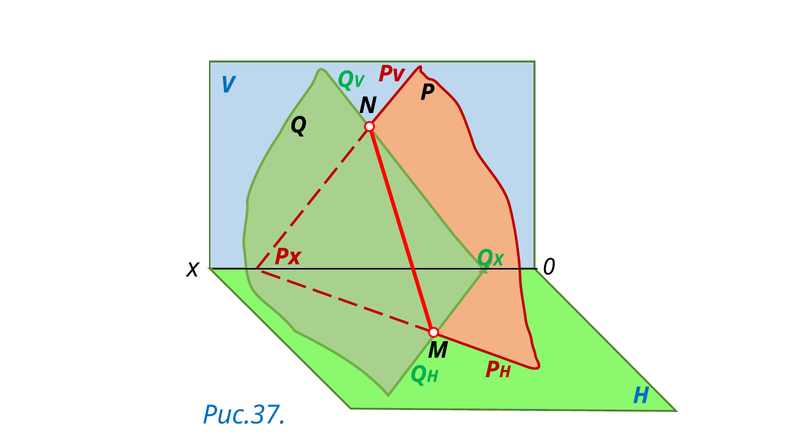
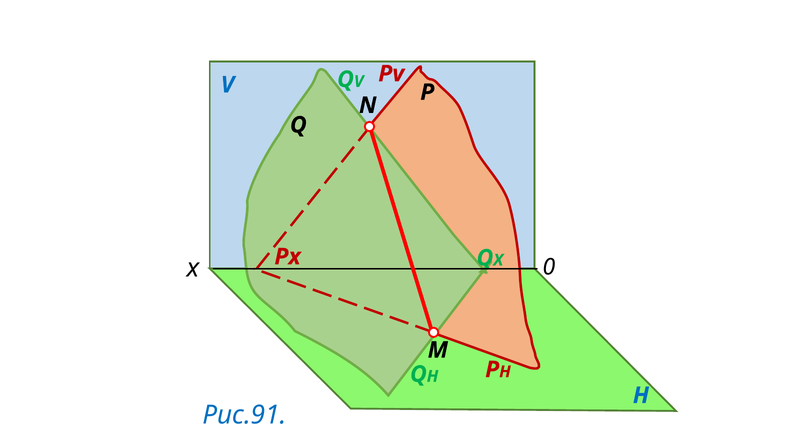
Рис.37: Рис.37 -> Рис.91
